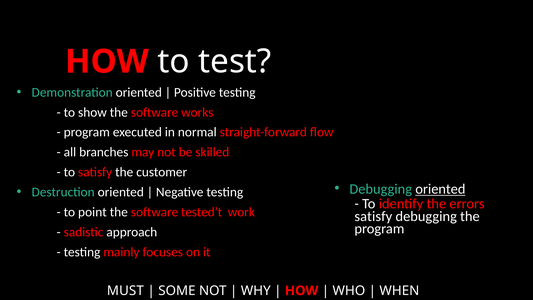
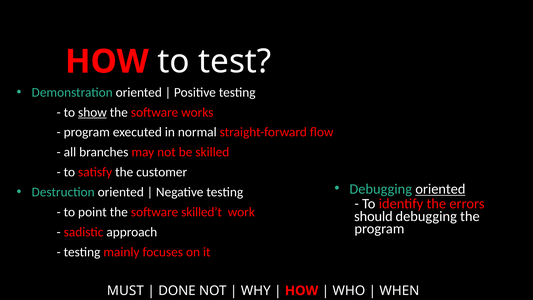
show underline: none -> present
tested’t: tested’t -> skilled’t
satisfy at (373, 216): satisfy -> should
SOME: SOME -> DONE
